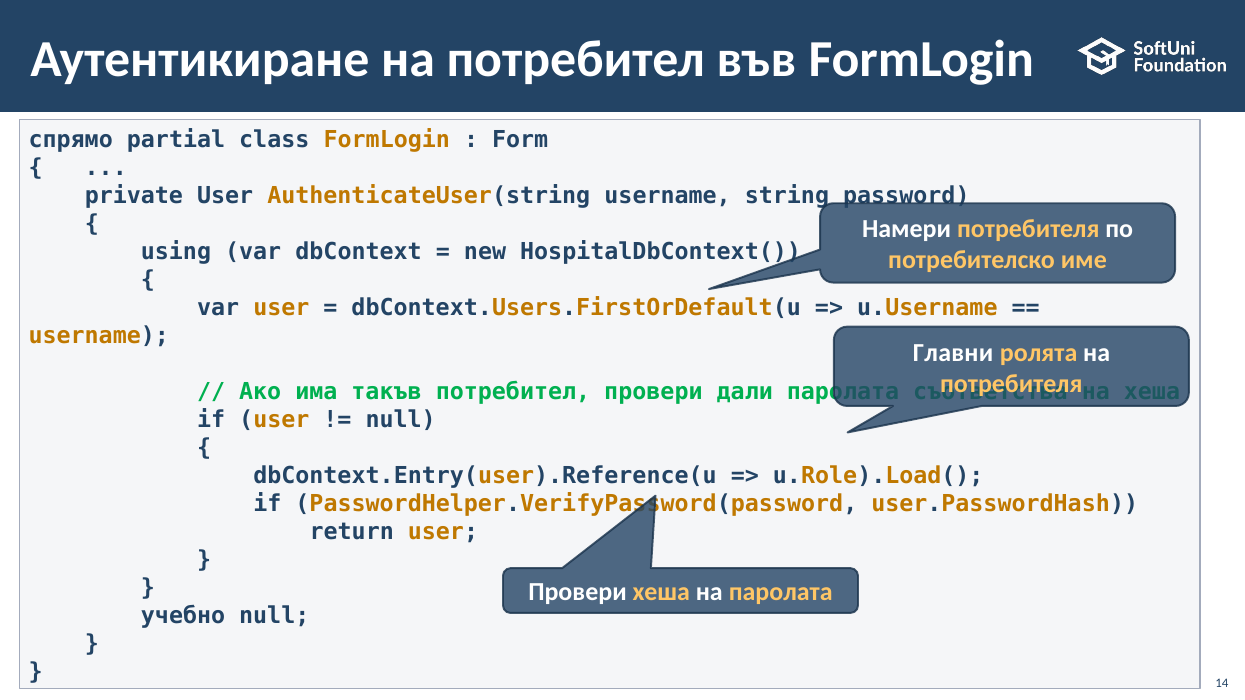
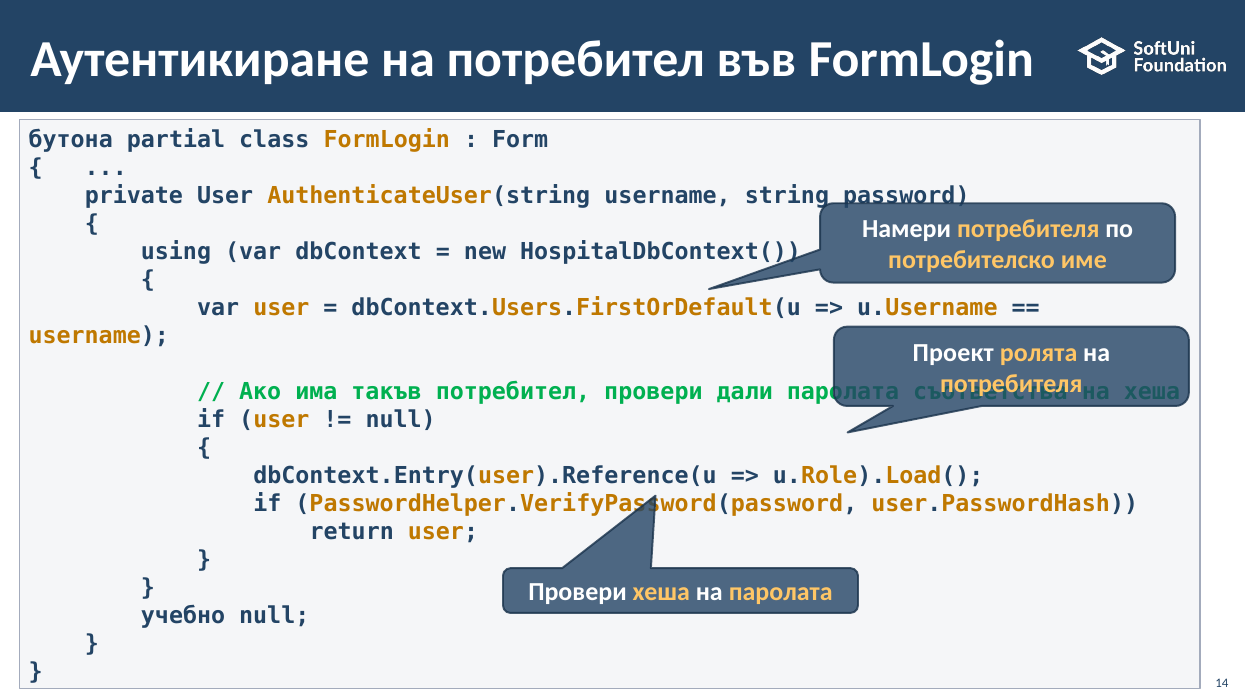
спрямо: спрямо -> бутона
Главни: Главни -> Проект
